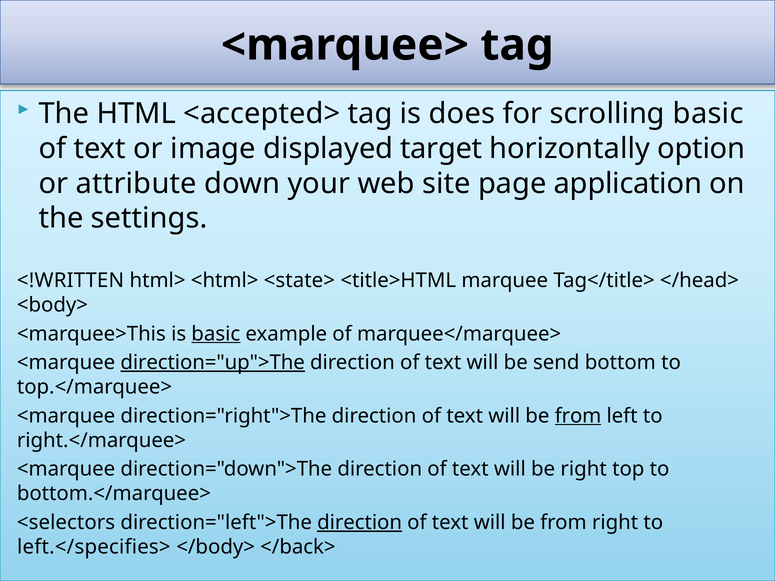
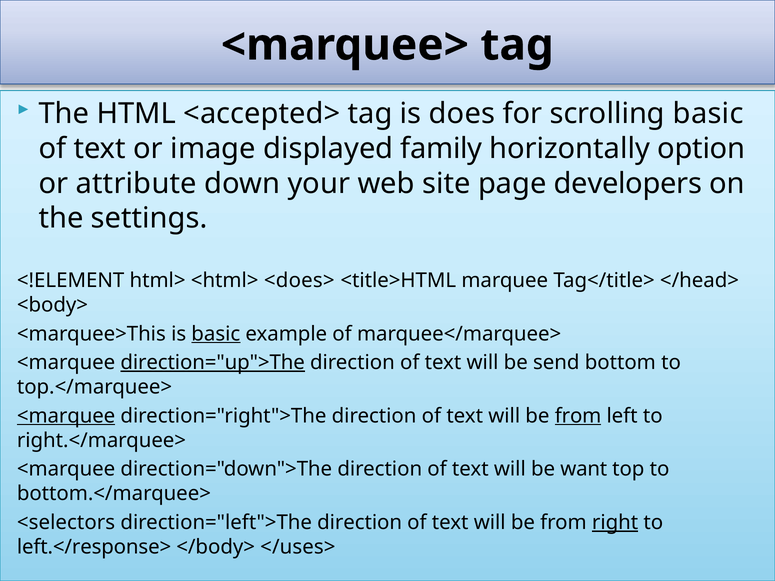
target: target -> family
application: application -> developers
<!WRITTEN: <!WRITTEN -> <!ELEMENT
<state>: <state> -> <does>
<marquee at (66, 416) underline: none -> present
be right: right -> want
direction at (360, 523) underline: present -> none
right at (615, 523) underline: none -> present
left.</specifies>: left.</specifies> -> left.</response>
</back>: </back> -> </uses>
